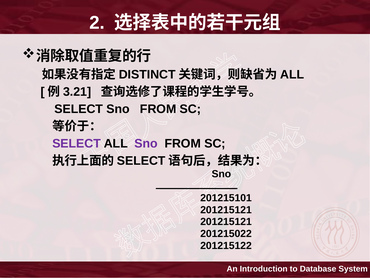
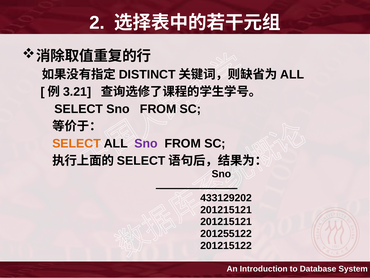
SELECT at (77, 143) colour: purple -> orange
201215101: 201215101 -> 433129202
201215022: 201215022 -> 201255122
